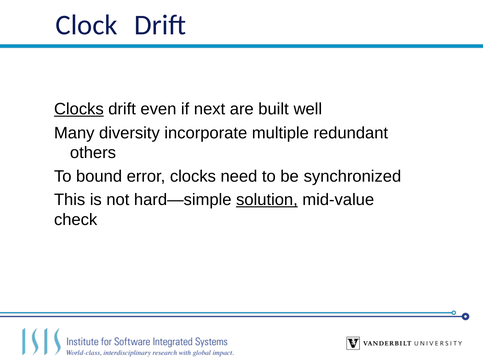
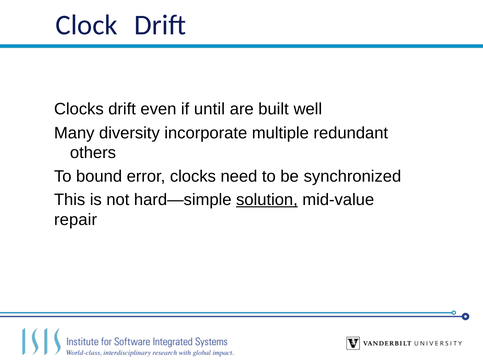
Clocks at (79, 109) underline: present -> none
next: next -> until
check: check -> repair
